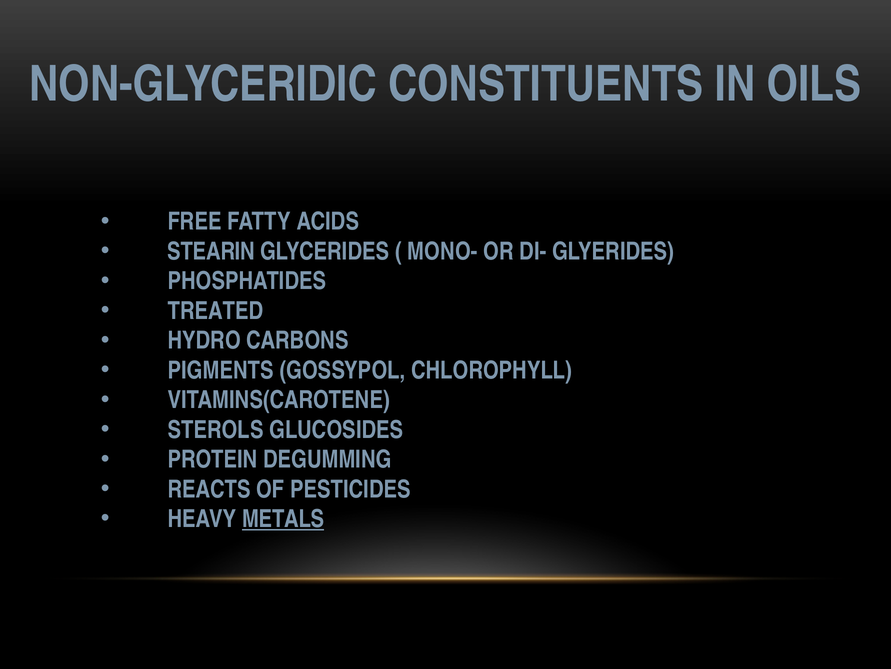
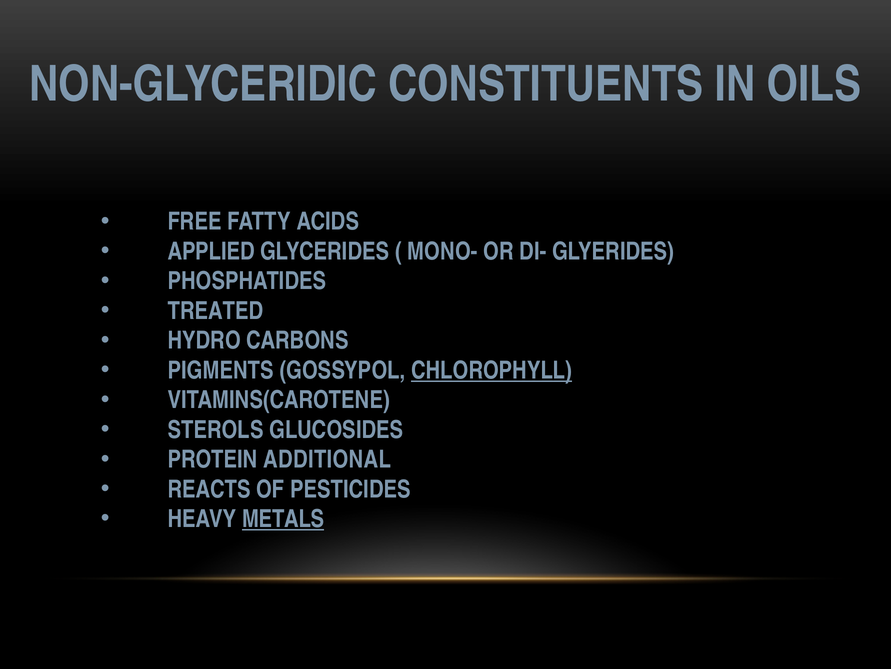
STEARIN: STEARIN -> APPLIED
CHLOROPHYLL underline: none -> present
DEGUMMING: DEGUMMING -> ADDITIONAL
